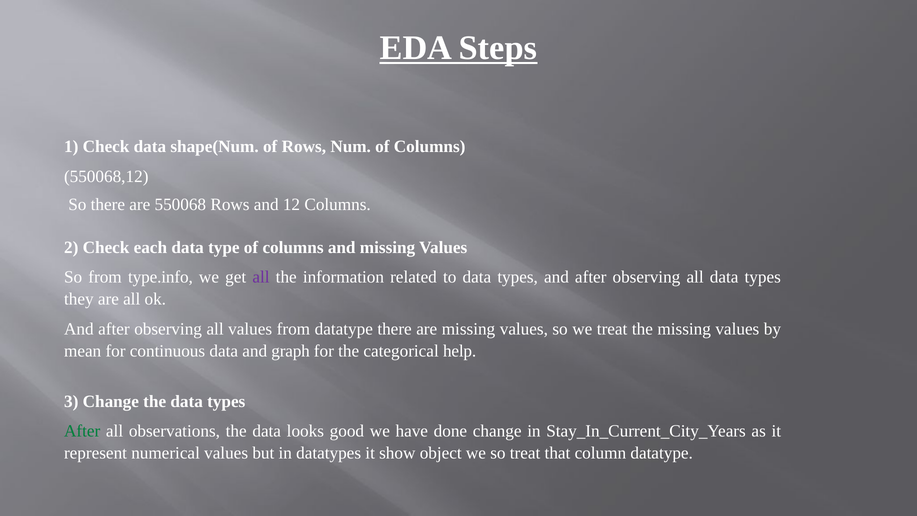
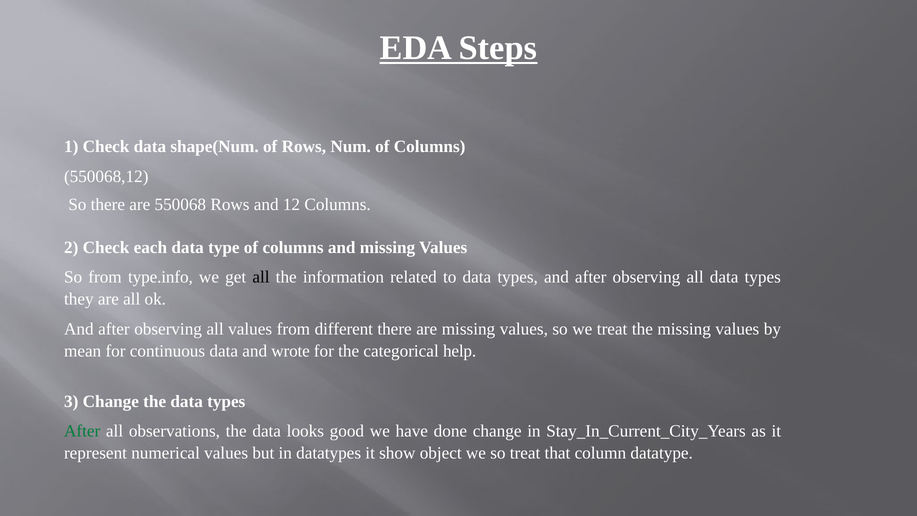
all at (261, 277) colour: purple -> black
from datatype: datatype -> different
graph: graph -> wrote
